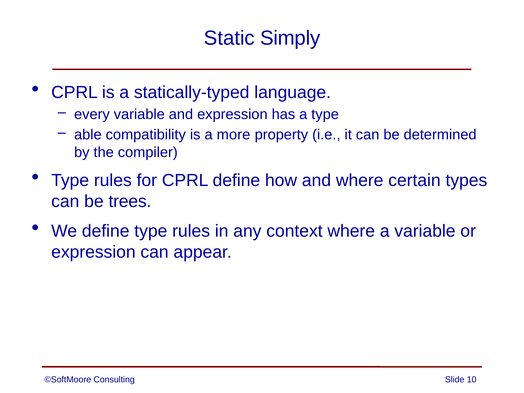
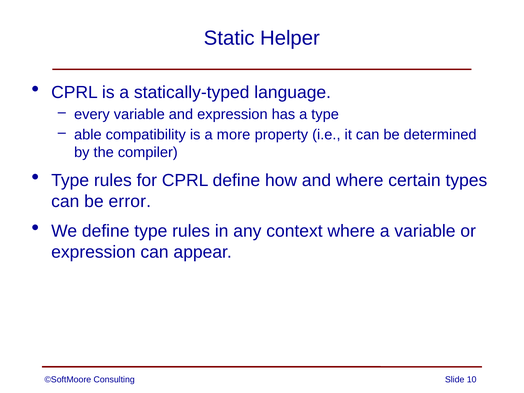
Simply: Simply -> Helper
trees: trees -> error
